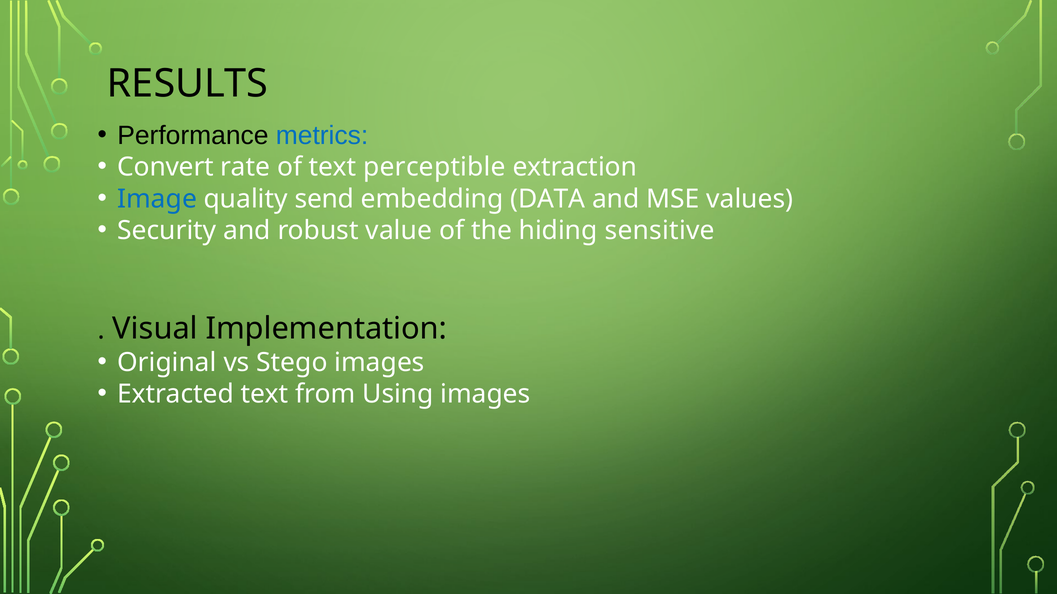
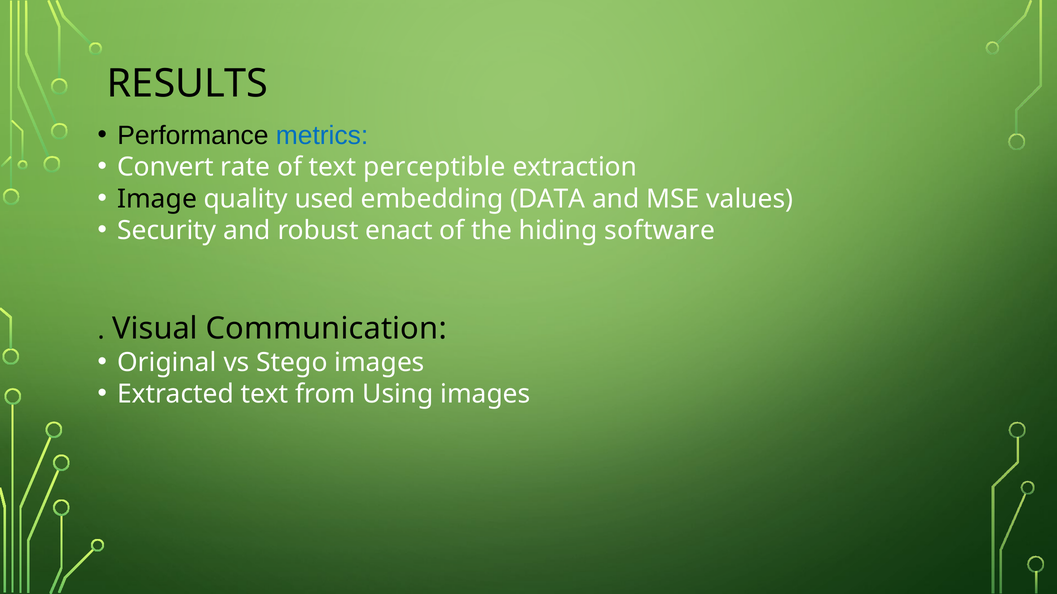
Image colour: blue -> black
send: send -> used
value: value -> enact
sensitive: sensitive -> software
Implementation: Implementation -> Communication
